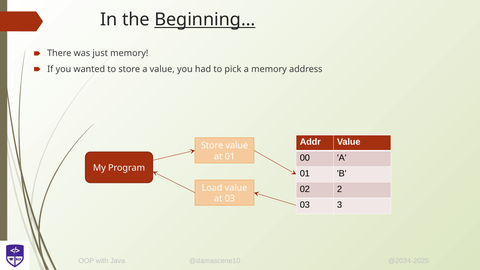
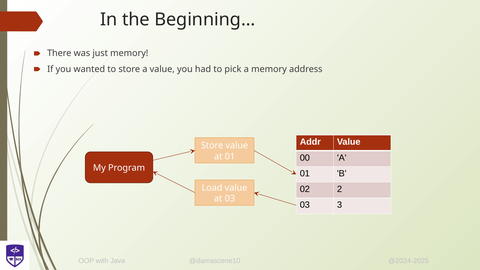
Beginning… underline: present -> none
